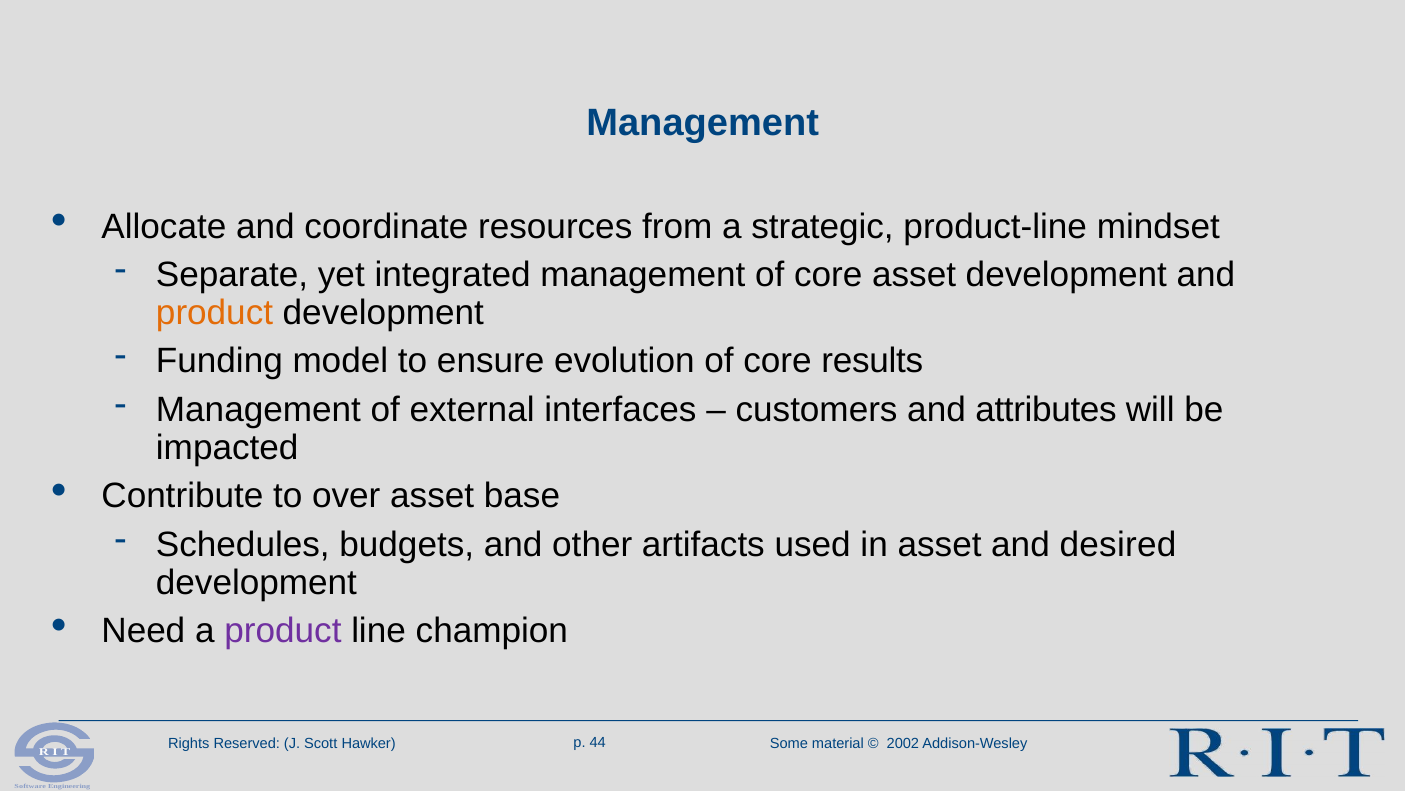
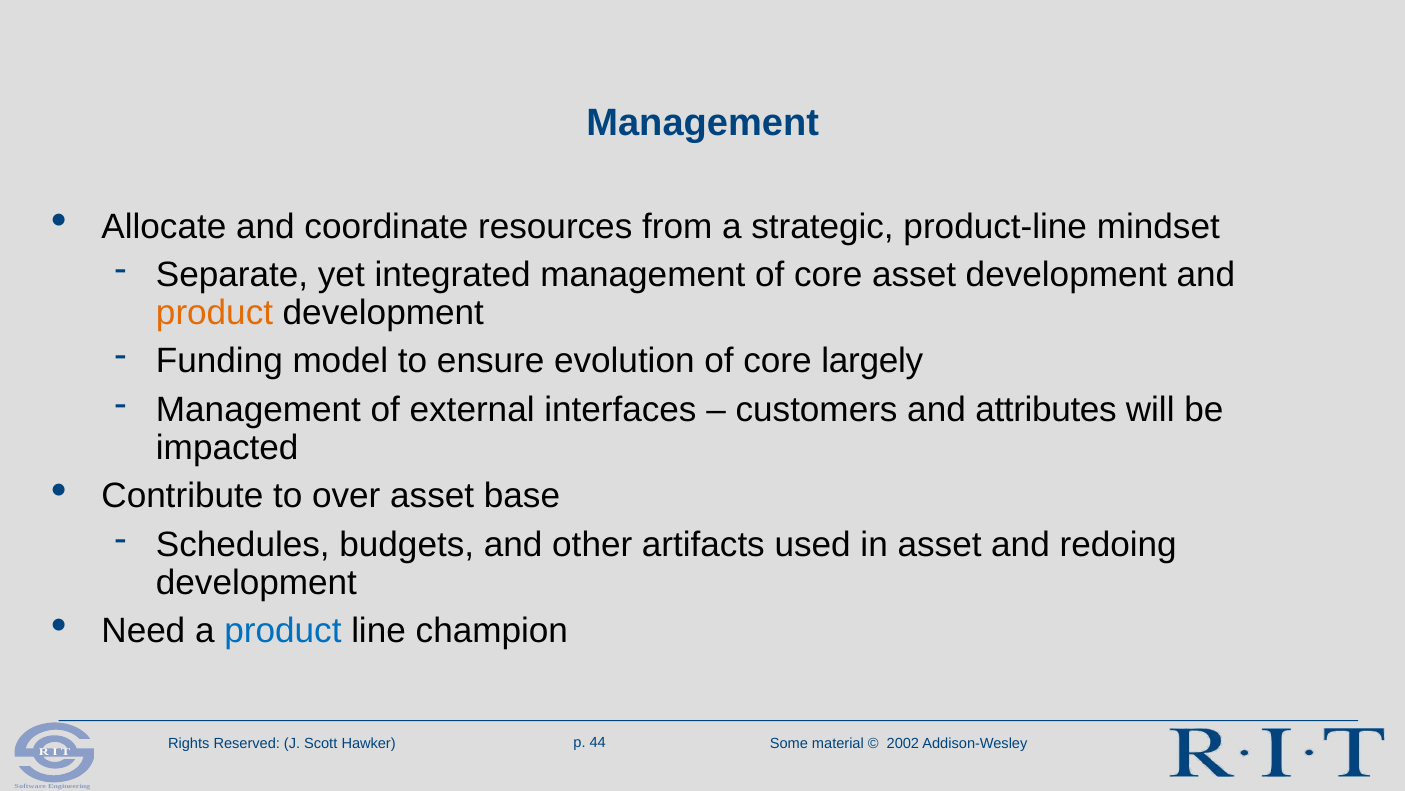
results: results -> largely
desired: desired -> redoing
product at (283, 631) colour: purple -> blue
